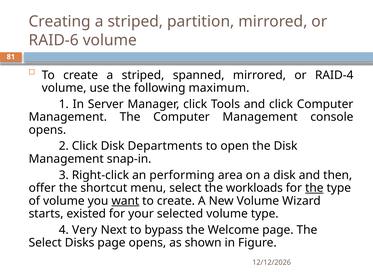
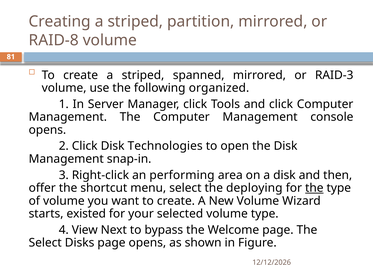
RAID-6: RAID-6 -> RAID-8
RAID-4: RAID-4 -> RAID-3
maximum: maximum -> organized
Departments: Departments -> Technologies
workloads: workloads -> deploying
want underline: present -> none
Very: Very -> View
